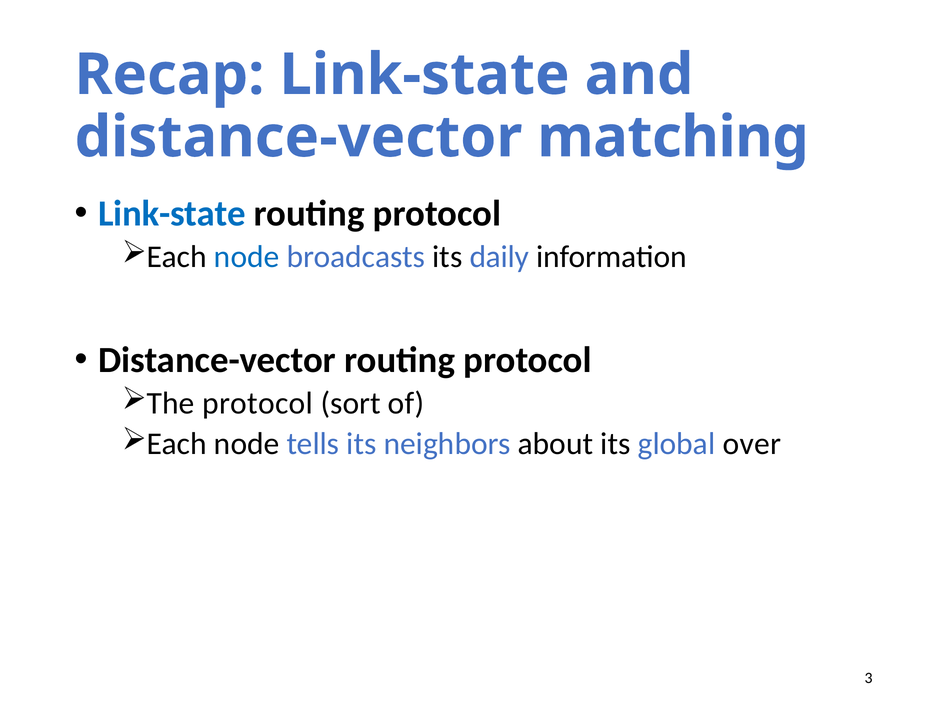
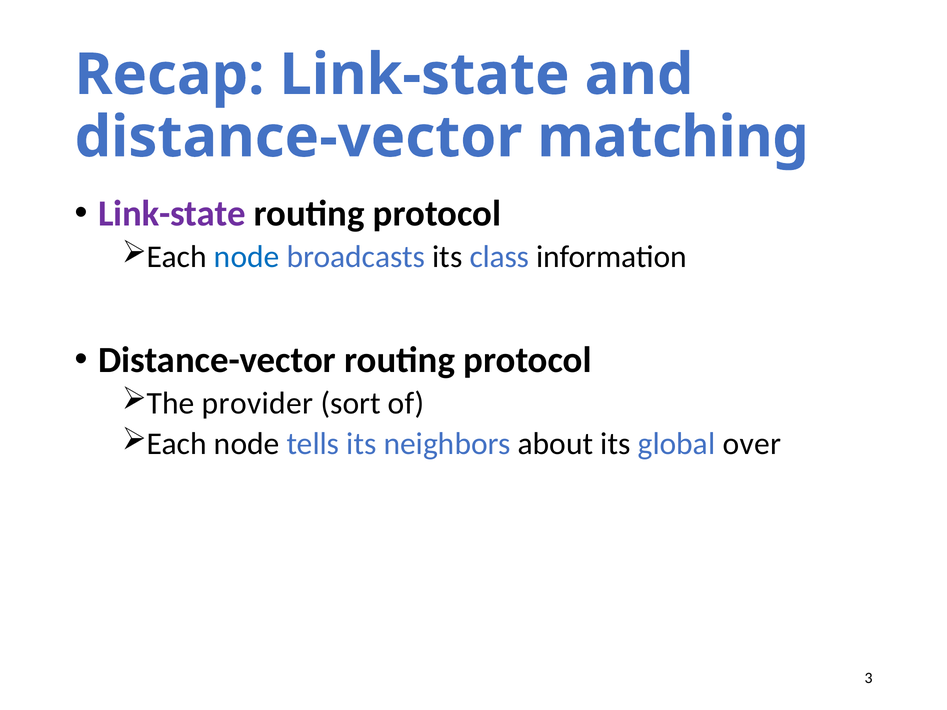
Link-state at (172, 213) colour: blue -> purple
daily: daily -> class
The protocol: protocol -> provider
